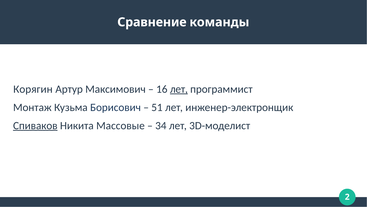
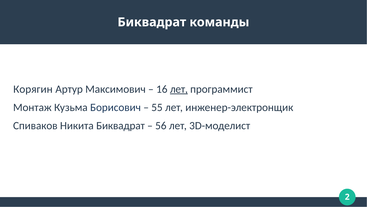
Сравнение at (152, 22): Сравнение -> Биквадрат
51: 51 -> 55
Спиваков underline: present -> none
Никита Массовые: Массовые -> Биквадрат
34: 34 -> 56
